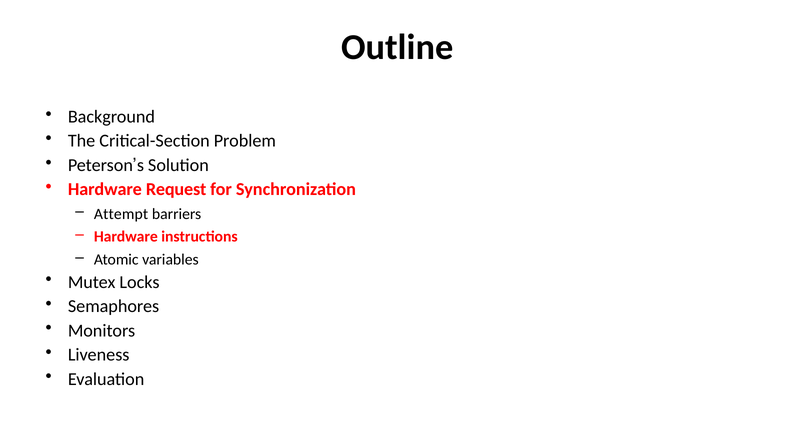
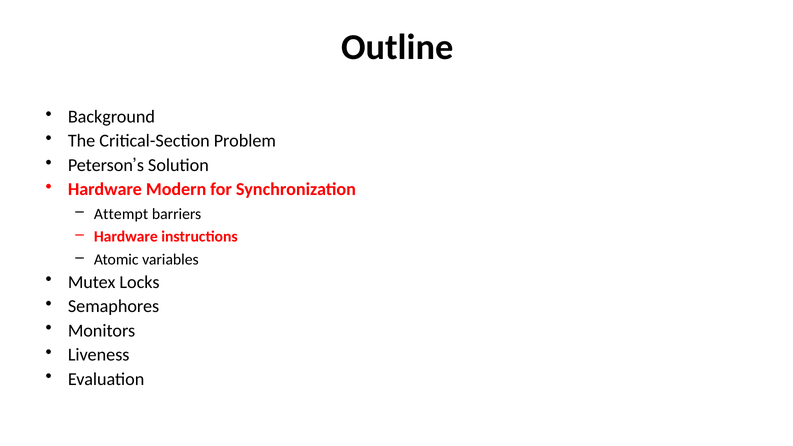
Request: Request -> Modern
